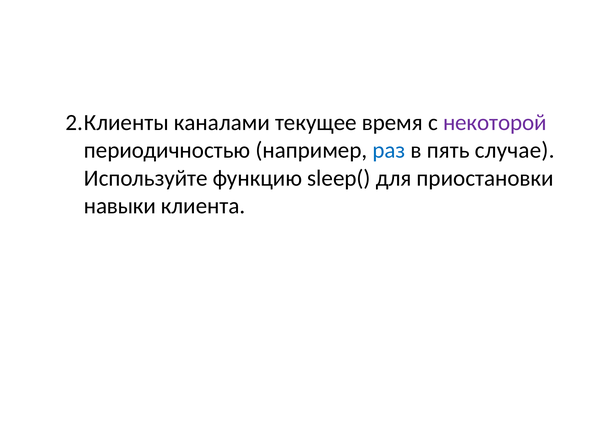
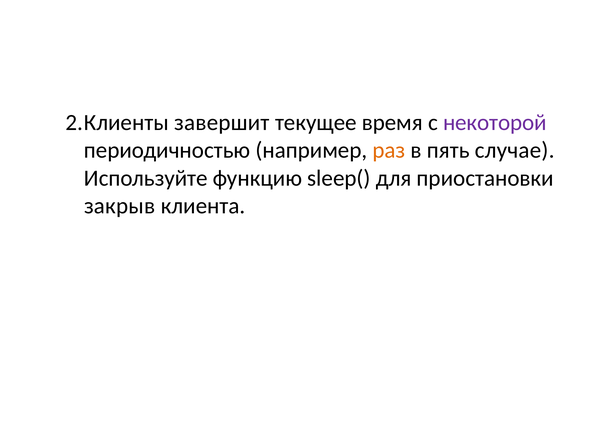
каналами: каналами -> завершит
раз colour: blue -> orange
навыки: навыки -> закрыв
